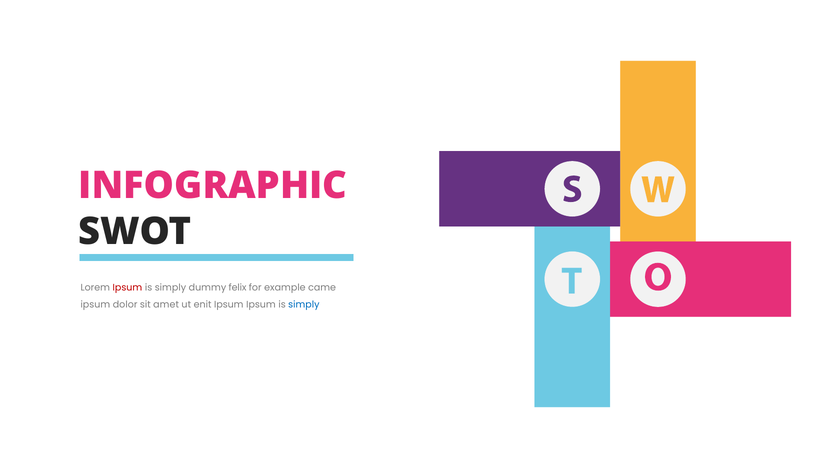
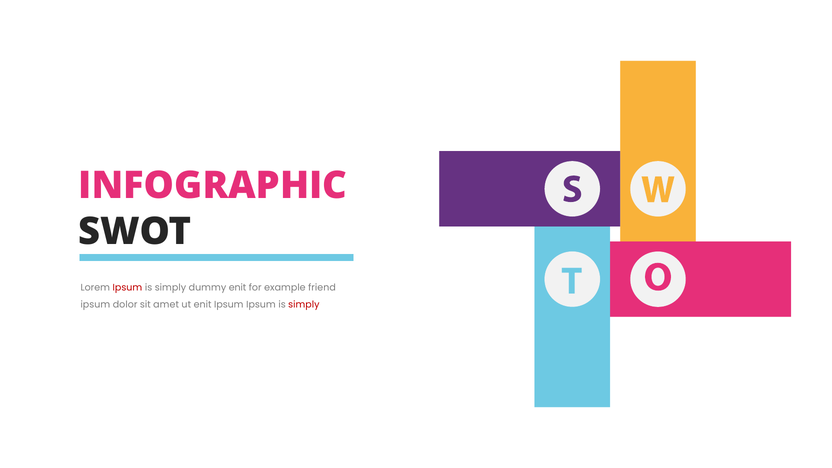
dummy felix: felix -> enit
came: came -> friend
simply at (304, 305) colour: blue -> red
